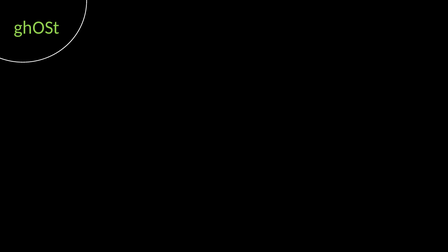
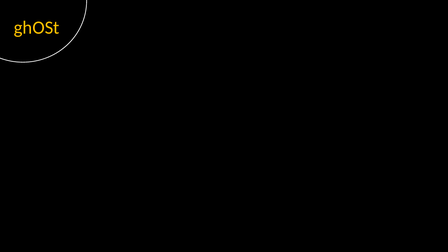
ghOSt colour: light green -> yellow
